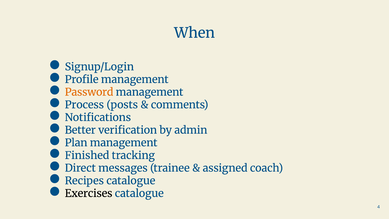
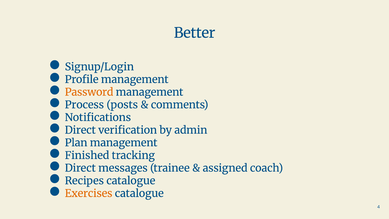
When: When -> Better
Better at (80, 130): Better -> Direct
Exercises colour: black -> orange
